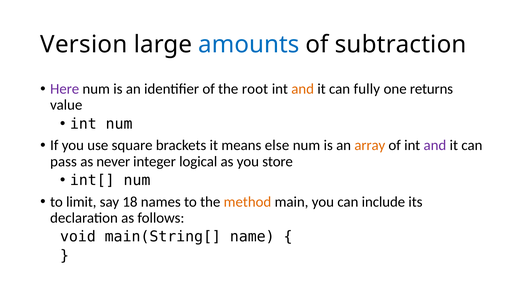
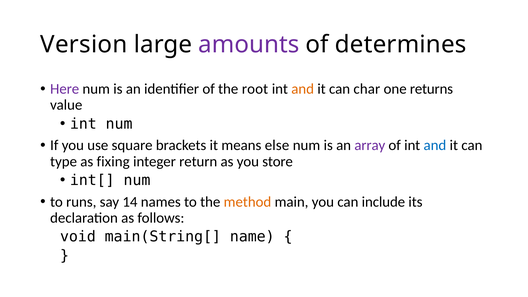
amounts colour: blue -> purple
subtraction: subtraction -> determines
fully: fully -> char
array colour: orange -> purple
and at (435, 145) colour: purple -> blue
pass: pass -> type
never: never -> fixing
logical: logical -> return
limit: limit -> runs
18: 18 -> 14
